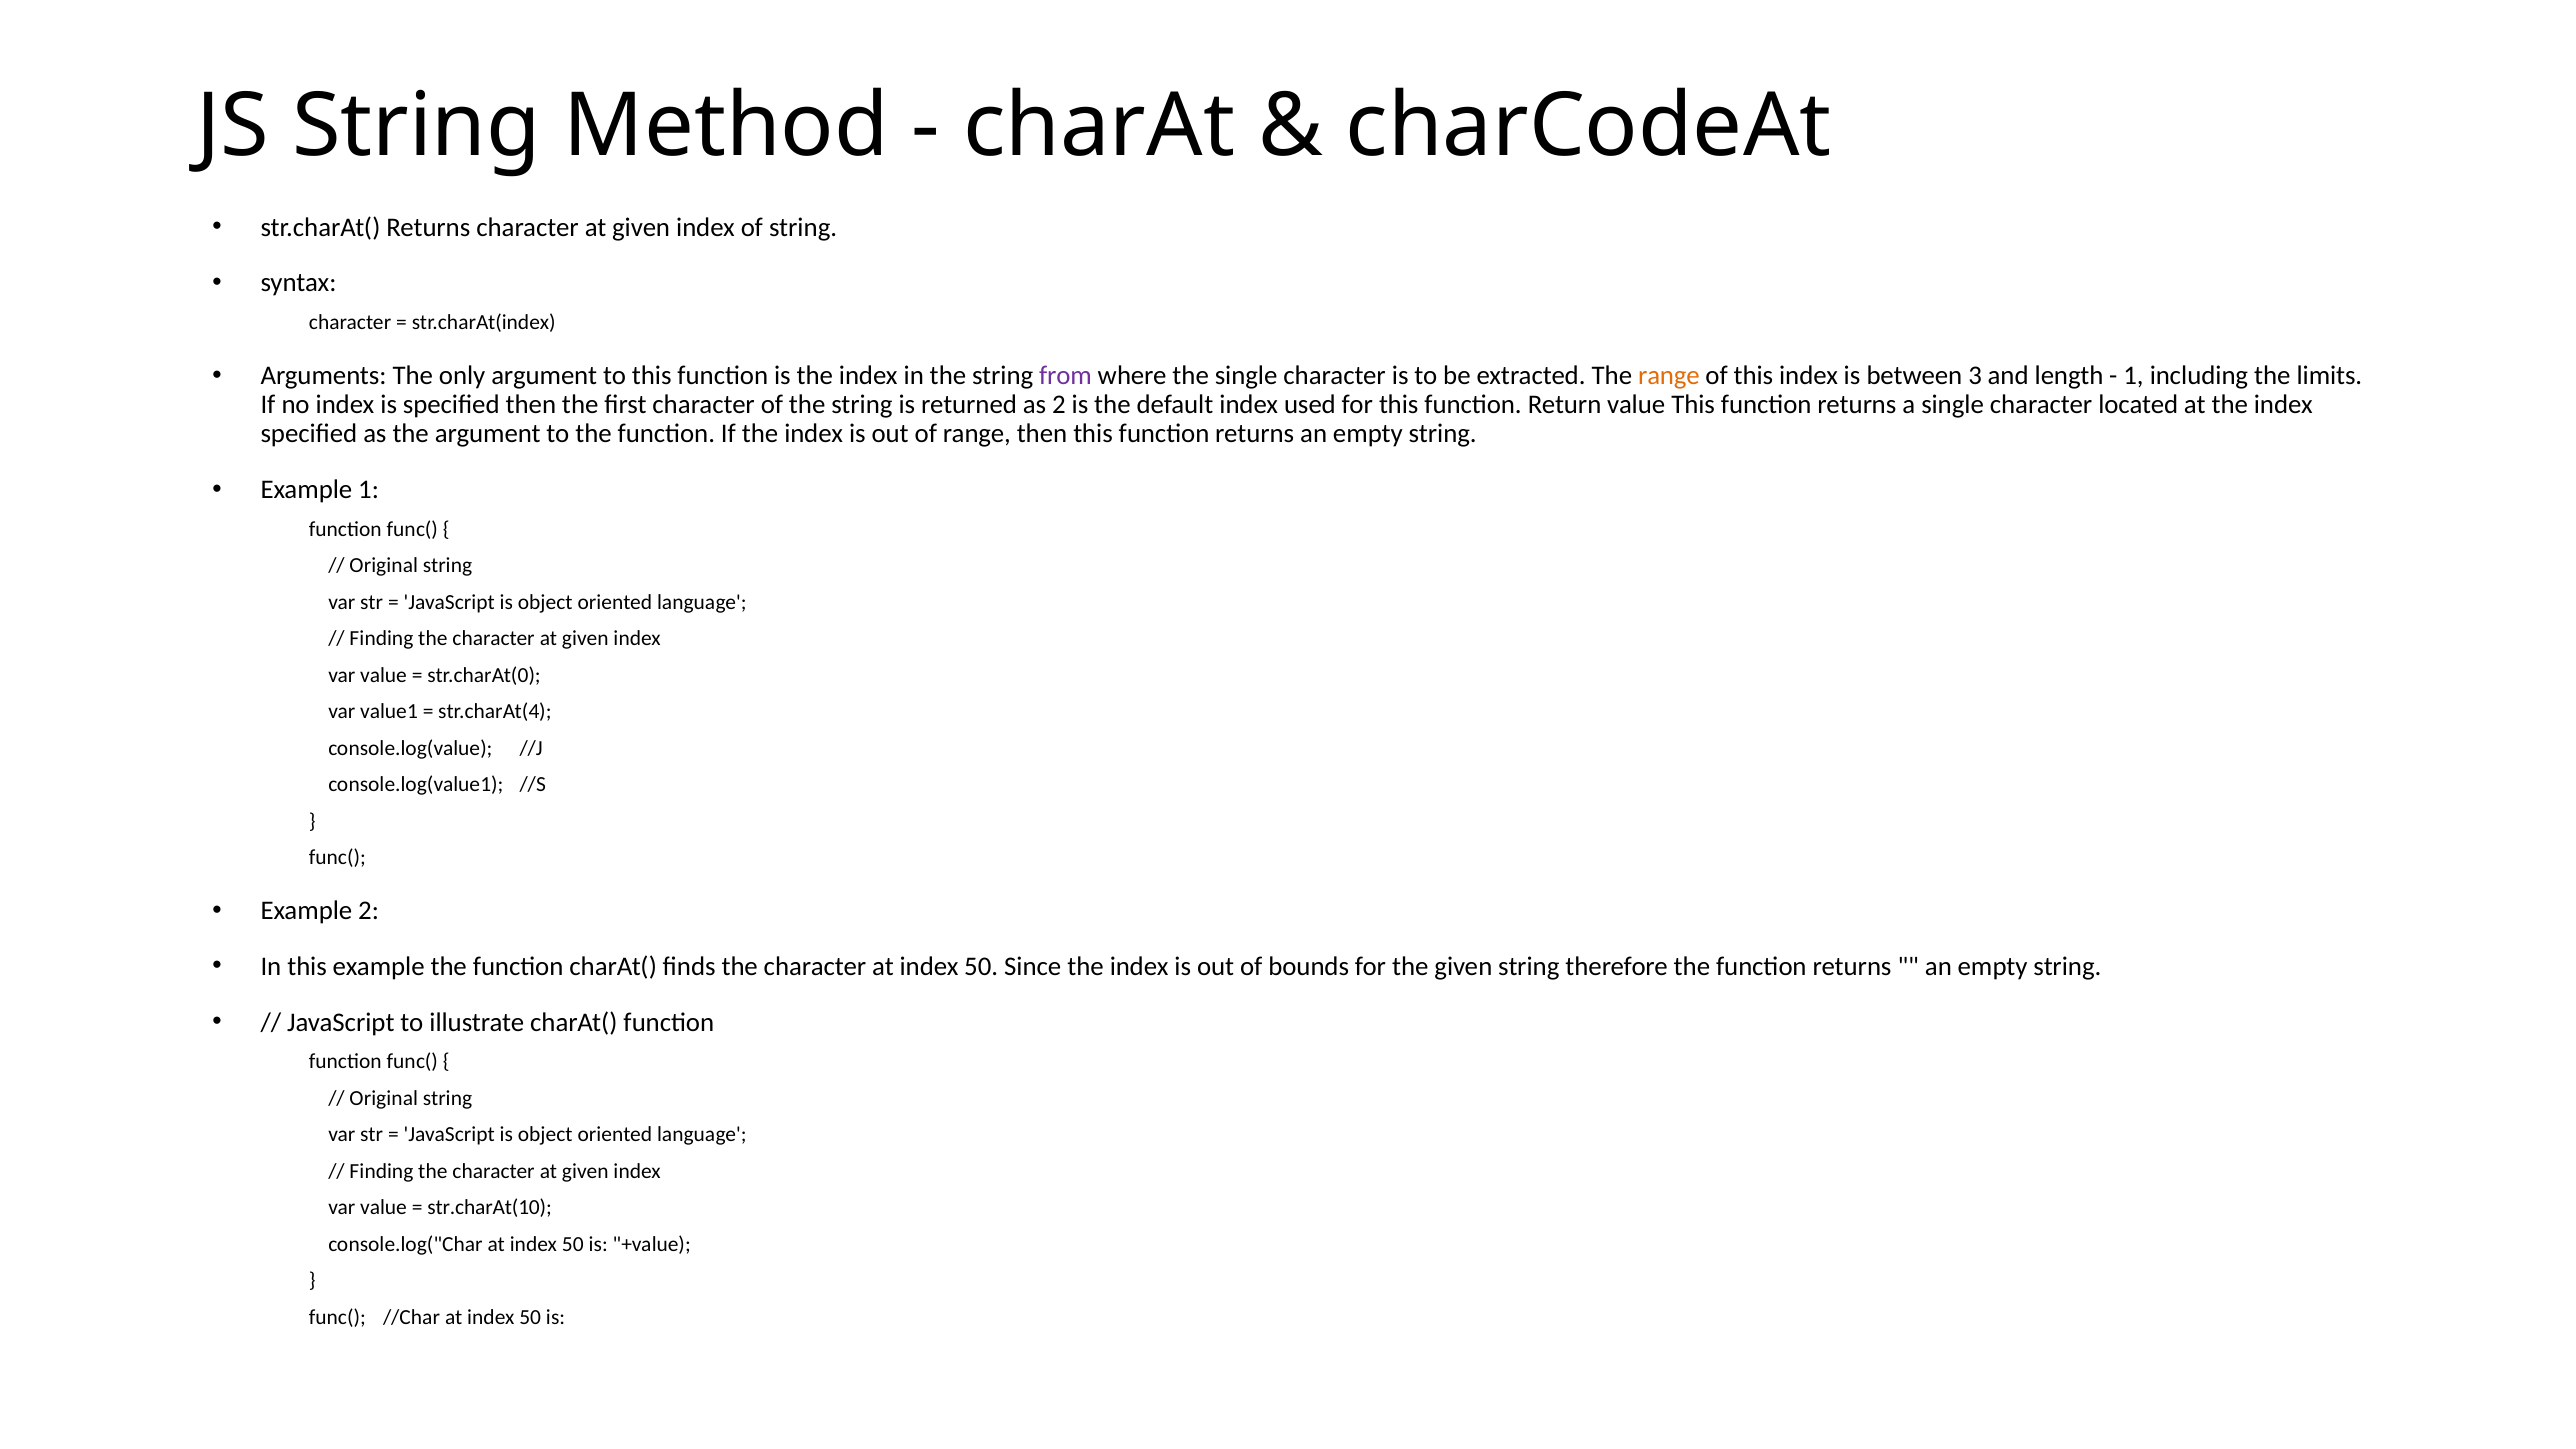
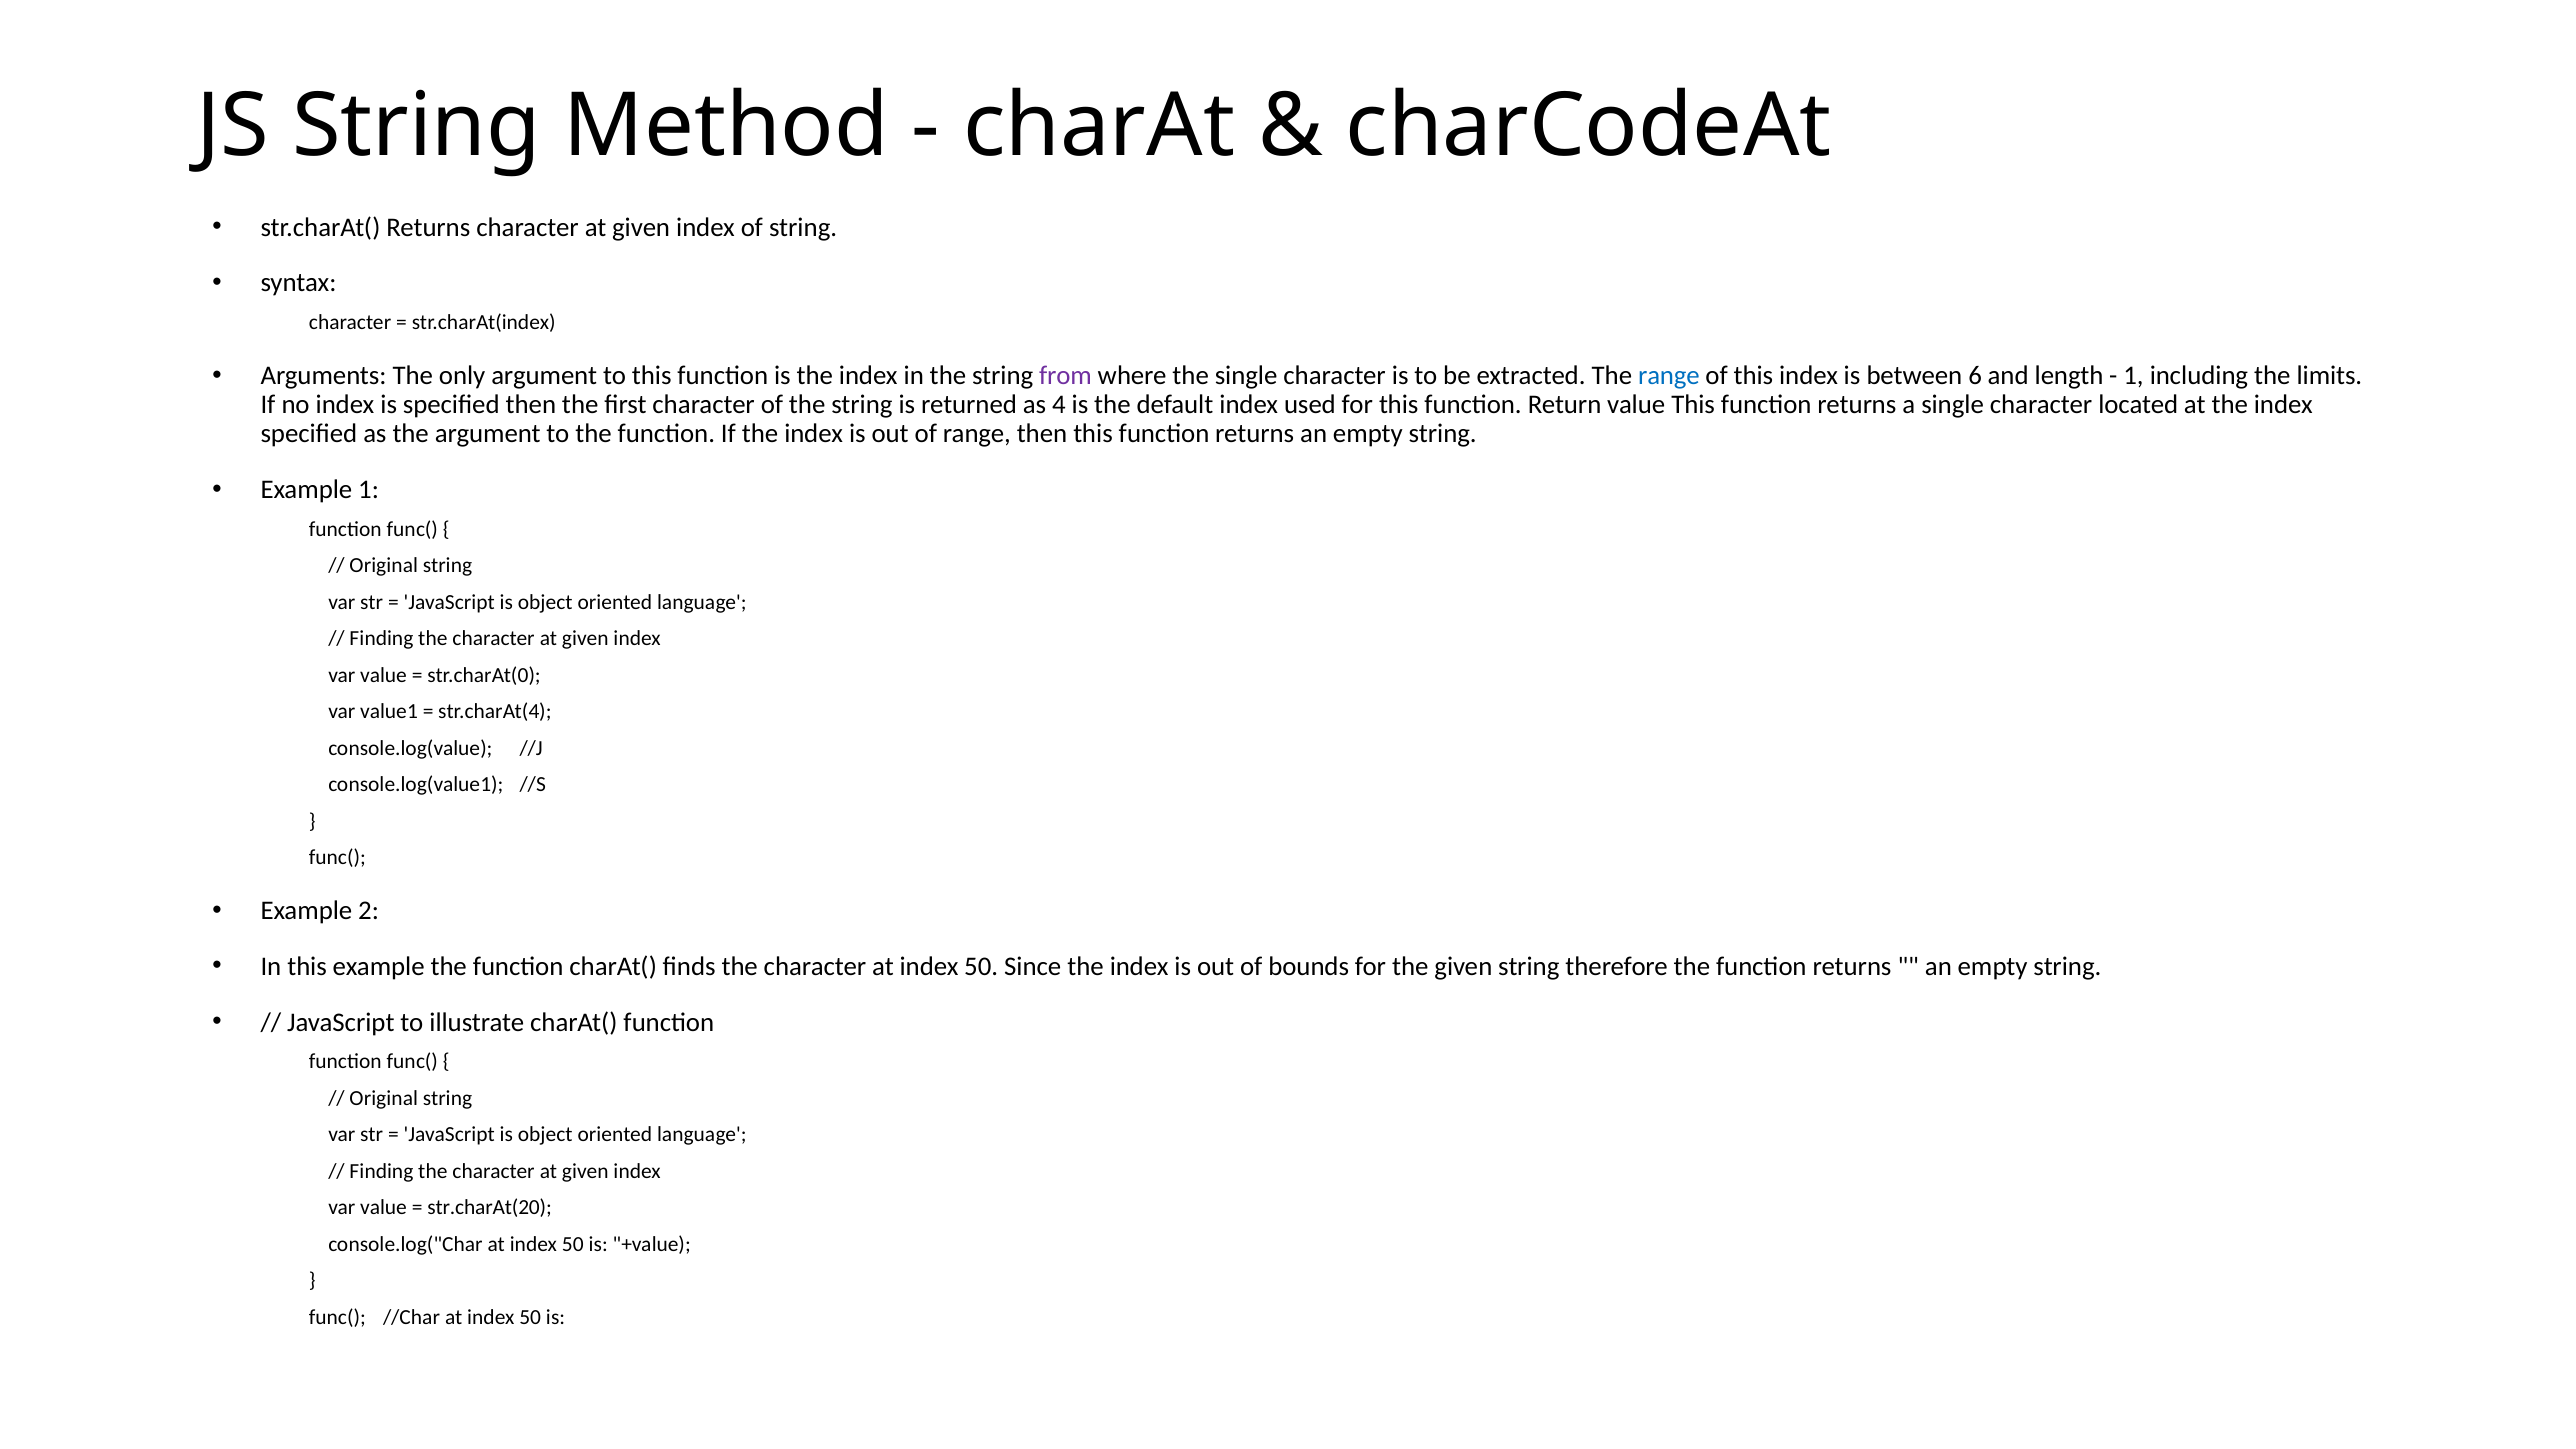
range at (1669, 375) colour: orange -> blue
3: 3 -> 6
as 2: 2 -> 4
str.charAt(10: str.charAt(10 -> str.charAt(20
